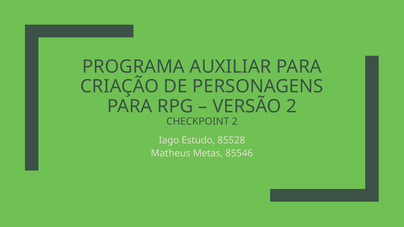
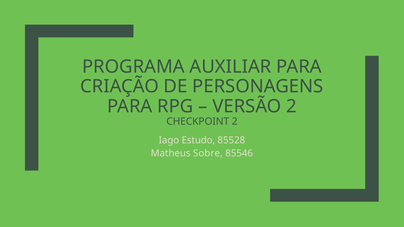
Metas: Metas -> Sobre
